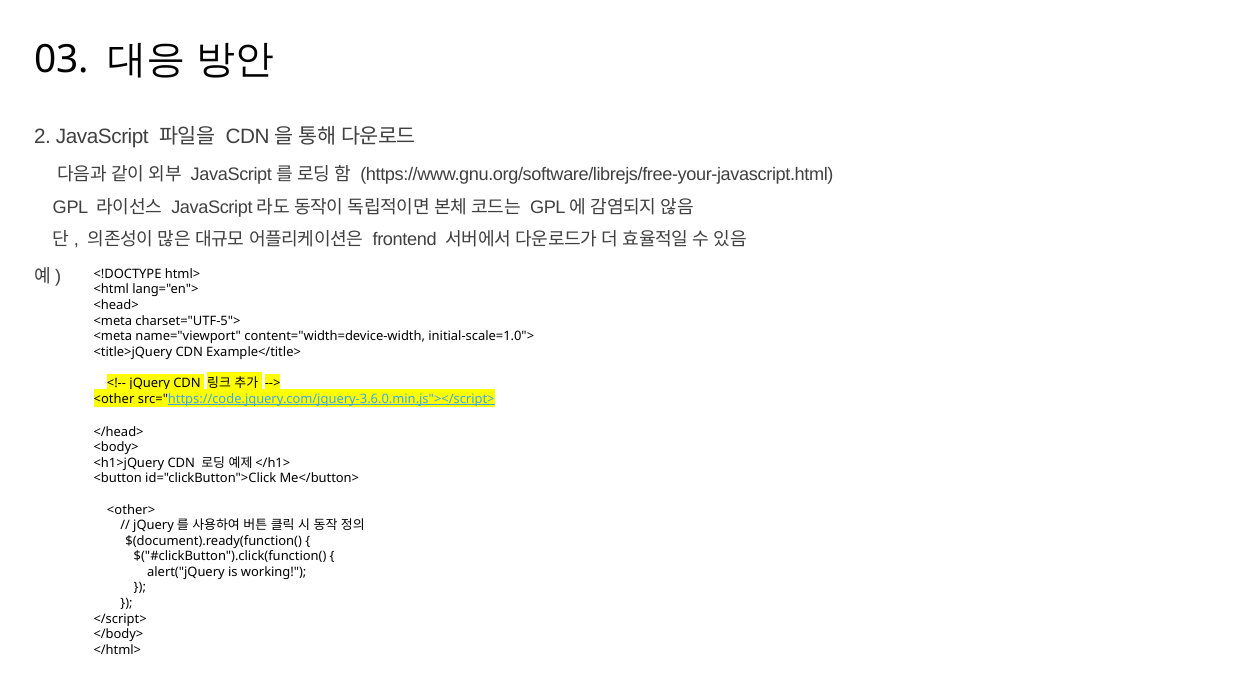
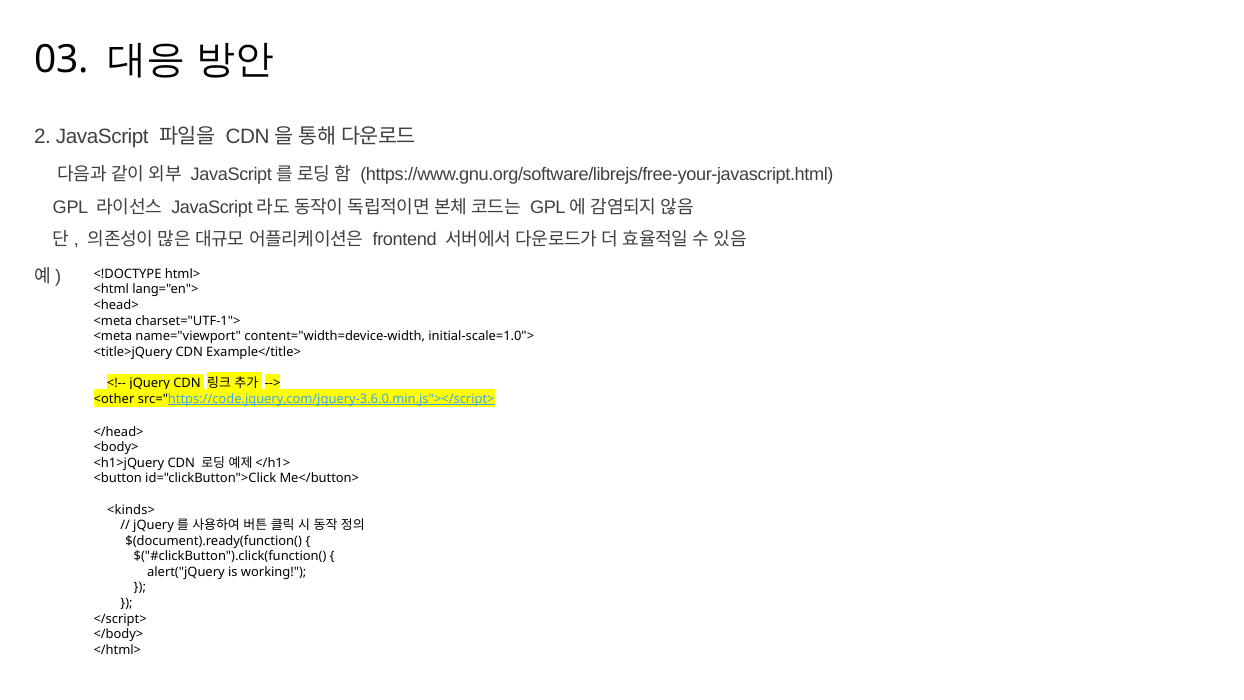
charset="UTF-5">: charset="UTF-5"> -> charset="UTF-1">
<other>: <other> -> <kinds>
